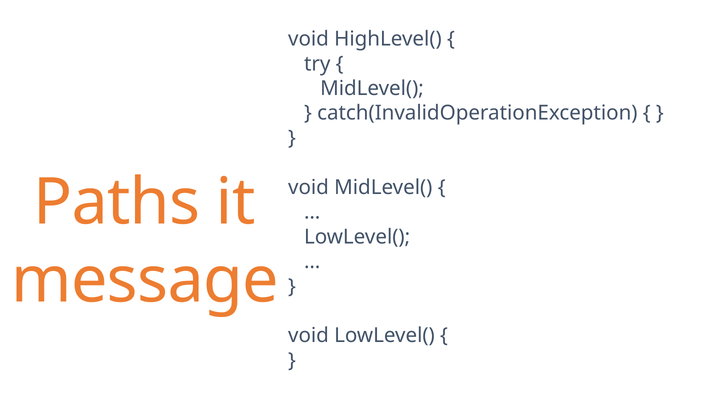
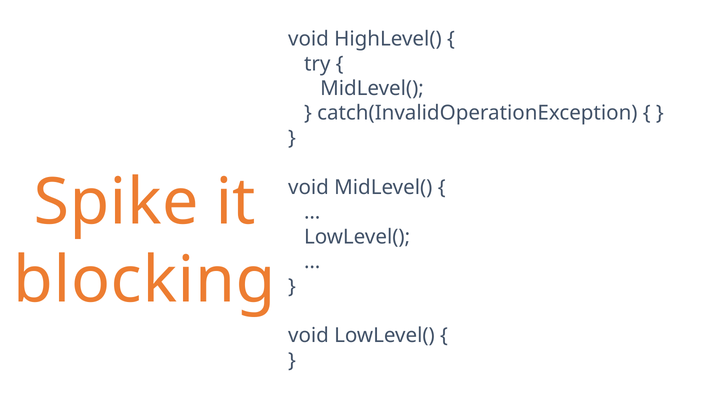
Paths: Paths -> Spike
message: message -> blocking
